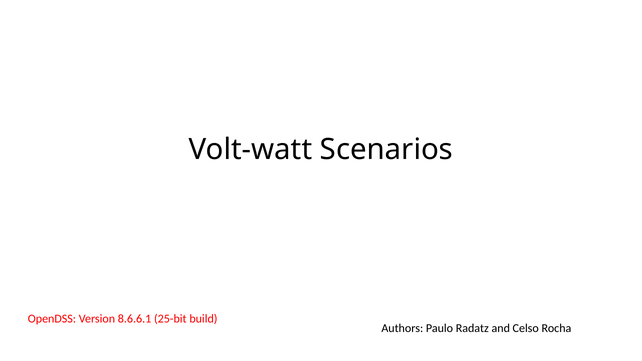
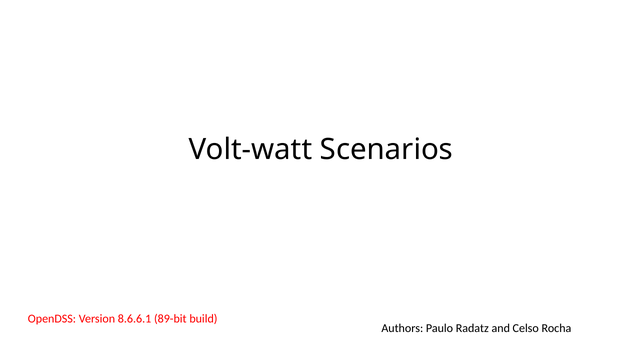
25-bit: 25-bit -> 89-bit
